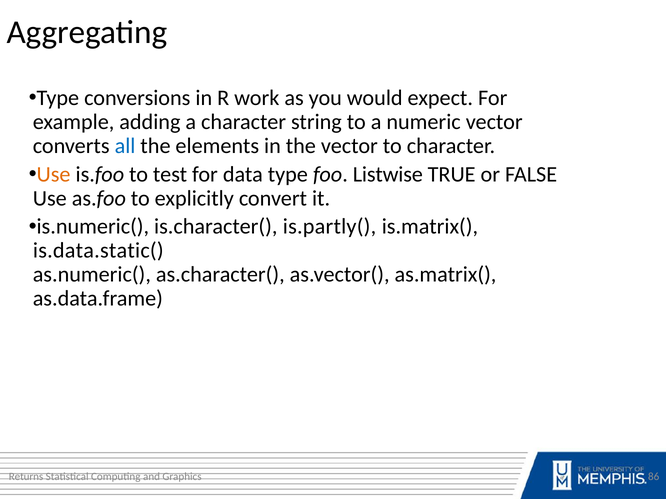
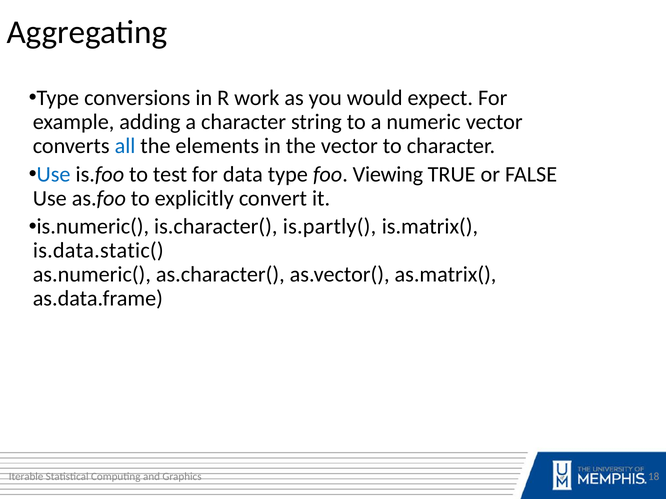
Use at (54, 174) colour: orange -> blue
Listwise: Listwise -> Viewing
Returns: Returns -> Iterable
86: 86 -> 18
